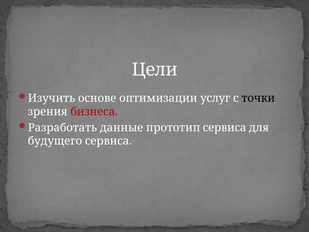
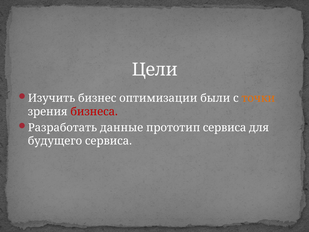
основе: основе -> бизнес
услуг: услуг -> были
точки colour: black -> orange
